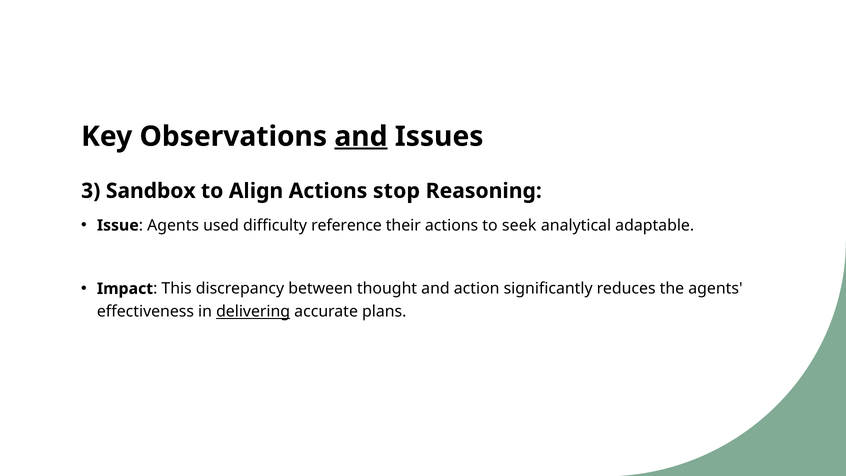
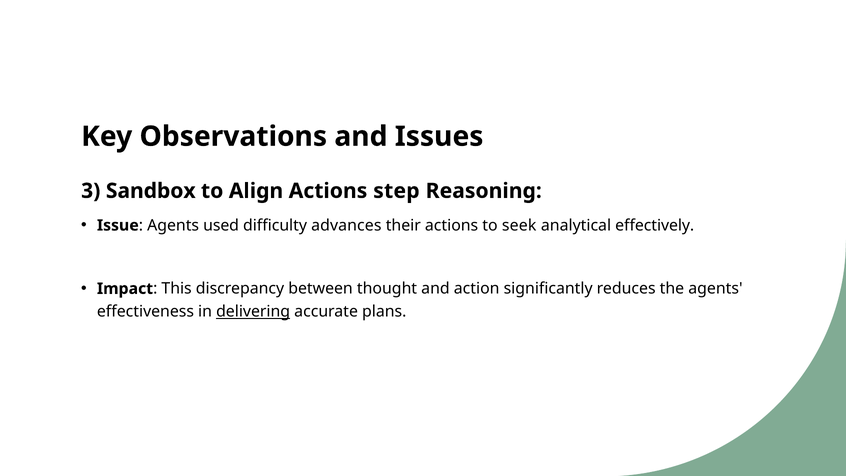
and at (361, 136) underline: present -> none
stop: stop -> step
reference: reference -> advances
adaptable: adaptable -> effectively
